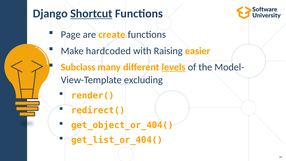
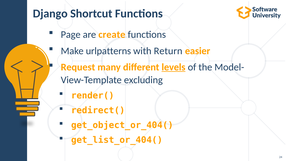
Shortcut underline: present -> none
hardcoded: hardcoded -> urlpatterns
Raising: Raising -> Return
Subclass: Subclass -> Request
